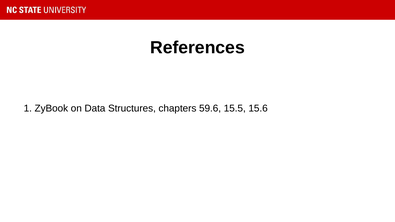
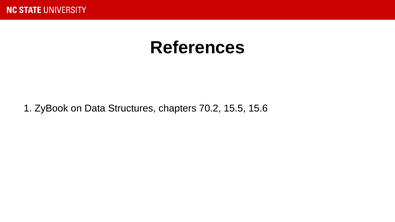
59.6: 59.6 -> 70.2
